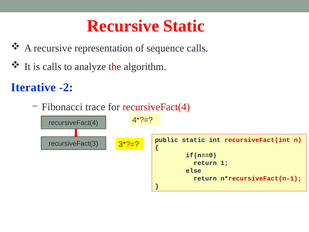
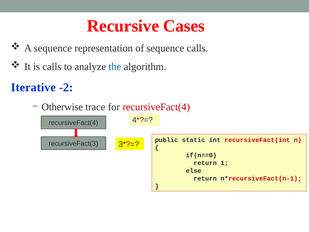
Recursive Static: Static -> Cases
A recursive: recursive -> sequence
the colour: red -> blue
Fibonacci: Fibonacci -> Otherwise
